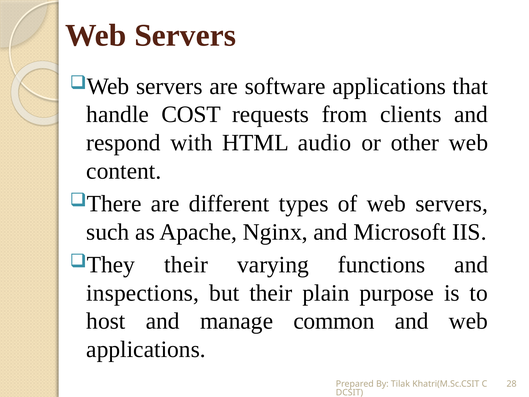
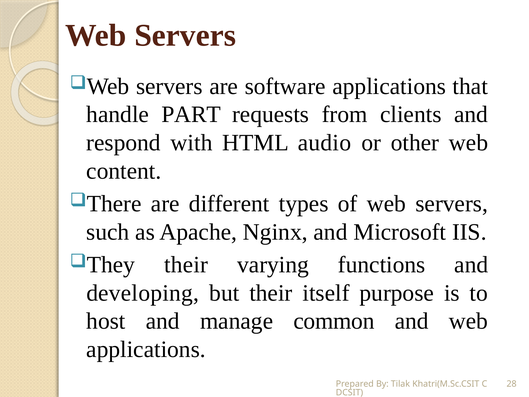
COST: COST -> PART
inspections: inspections -> developing
plain: plain -> itself
